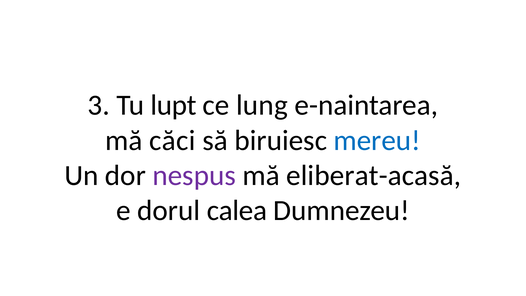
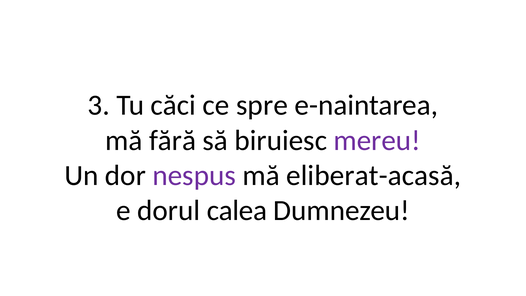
lupt: lupt -> căci
lung: lung -> spre
căci: căci -> fără
mereu colour: blue -> purple
